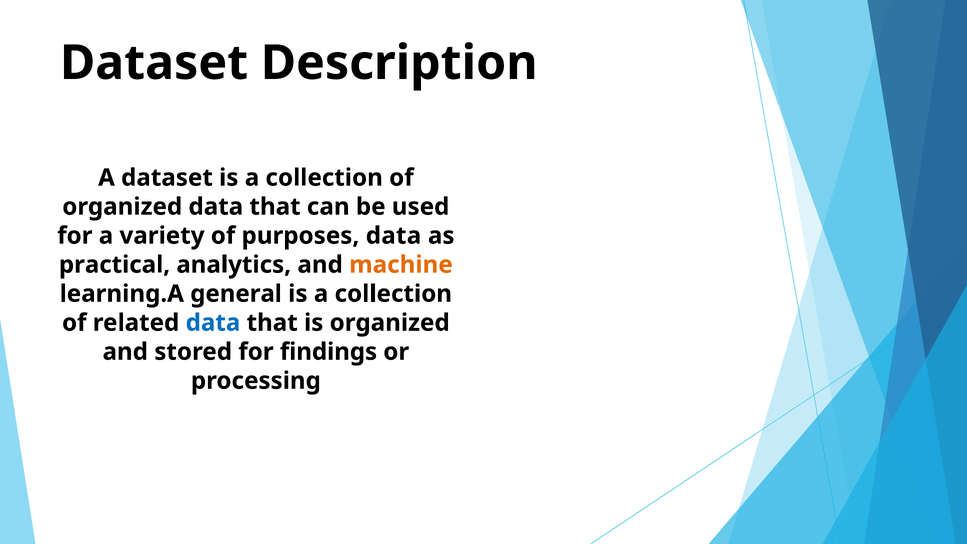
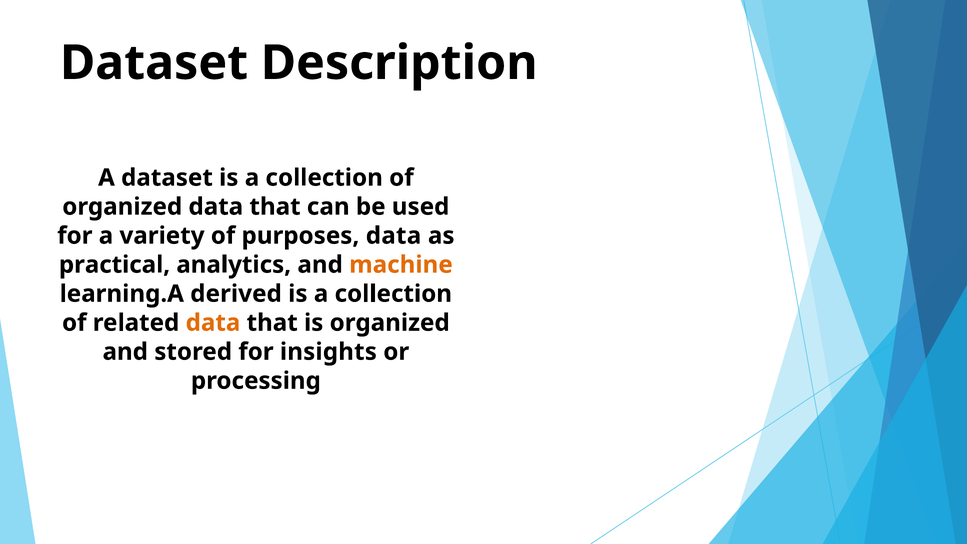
general: general -> derived
data at (213, 323) colour: blue -> orange
findings: findings -> insights
